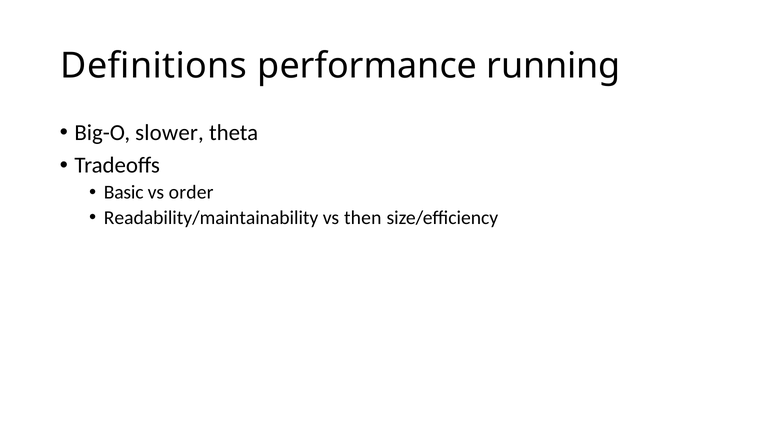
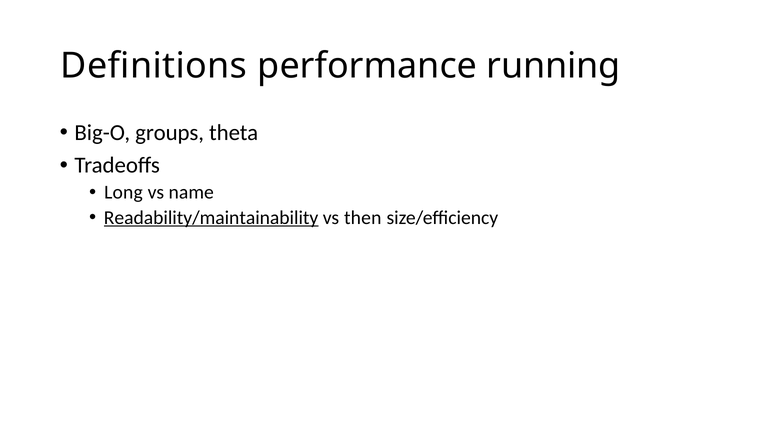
slower: slower -> groups
Basic: Basic -> Long
order: order -> name
Readability/maintainability underline: none -> present
